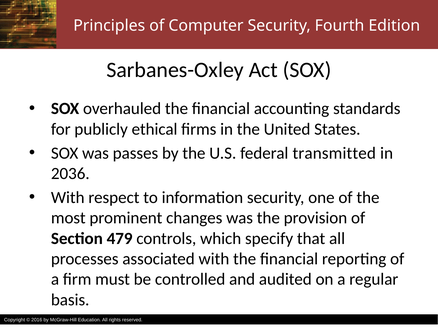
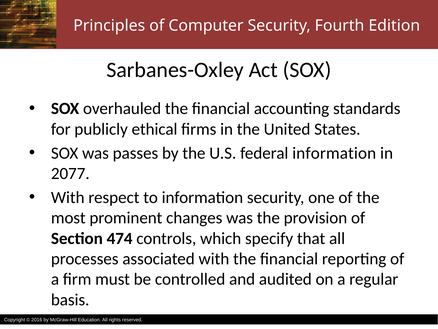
federal transmitted: transmitted -> information
2036: 2036 -> 2077
479: 479 -> 474
